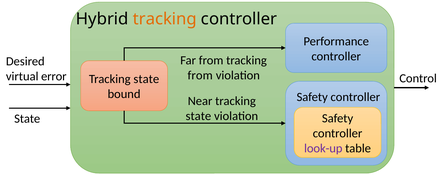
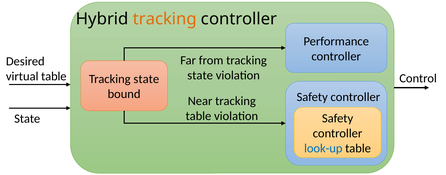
from at (200, 76): from -> state
virtual error: error -> table
state at (198, 116): state -> table
look-up colour: purple -> blue
